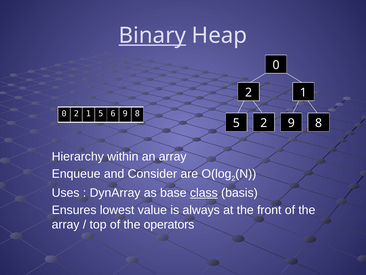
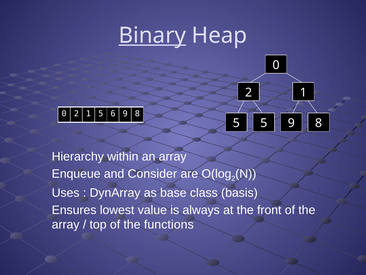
5 2: 2 -> 5
class underline: present -> none
operators: operators -> functions
